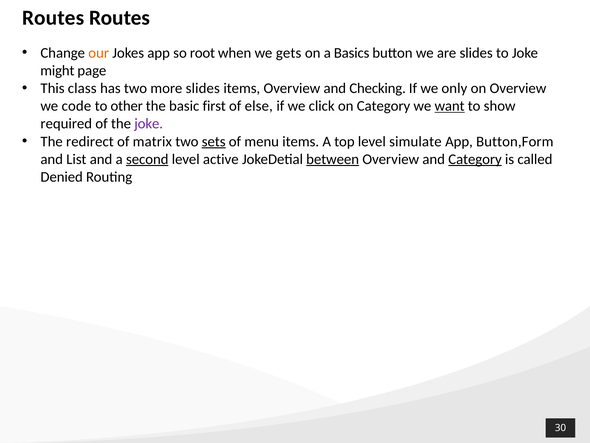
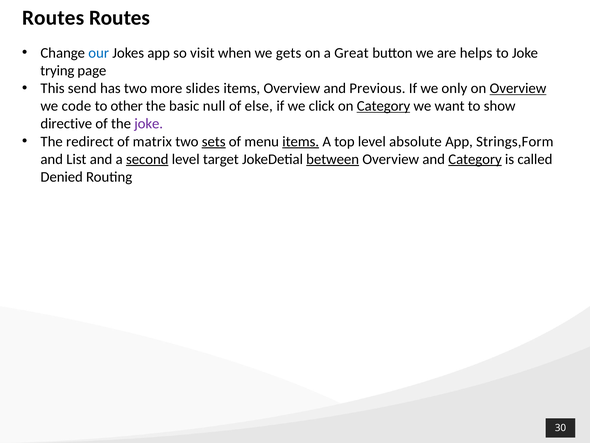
our colour: orange -> blue
root: root -> visit
Basics: Basics -> Great
are slides: slides -> helps
might: might -> trying
class: class -> send
Checking: Checking -> Previous
Overview at (518, 88) underline: none -> present
first: first -> null
Category at (384, 106) underline: none -> present
want underline: present -> none
required: required -> directive
items at (301, 141) underline: none -> present
simulate: simulate -> absolute
Button,Form: Button,Form -> Strings,Form
active: active -> target
